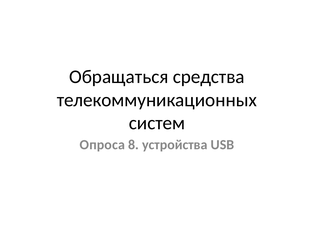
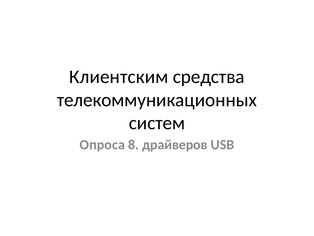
Обращаться: Обращаться -> Клиентским
устройства: устройства -> драйверов
